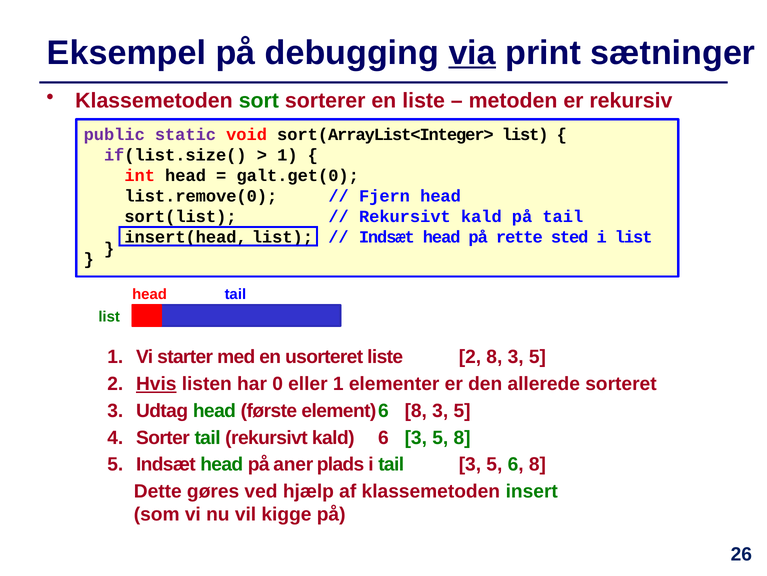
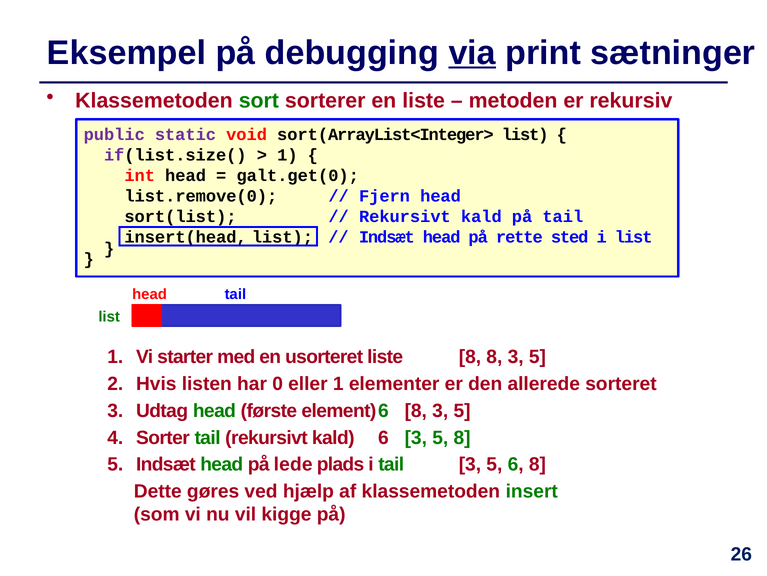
liste 2: 2 -> 8
Hvis underline: present -> none
aner: aner -> lede
